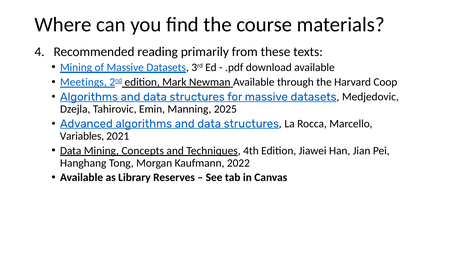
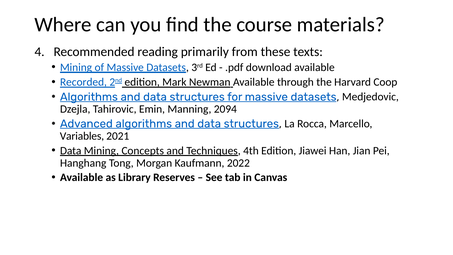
Meetings: Meetings -> Recorded
2025: 2025 -> 2094
